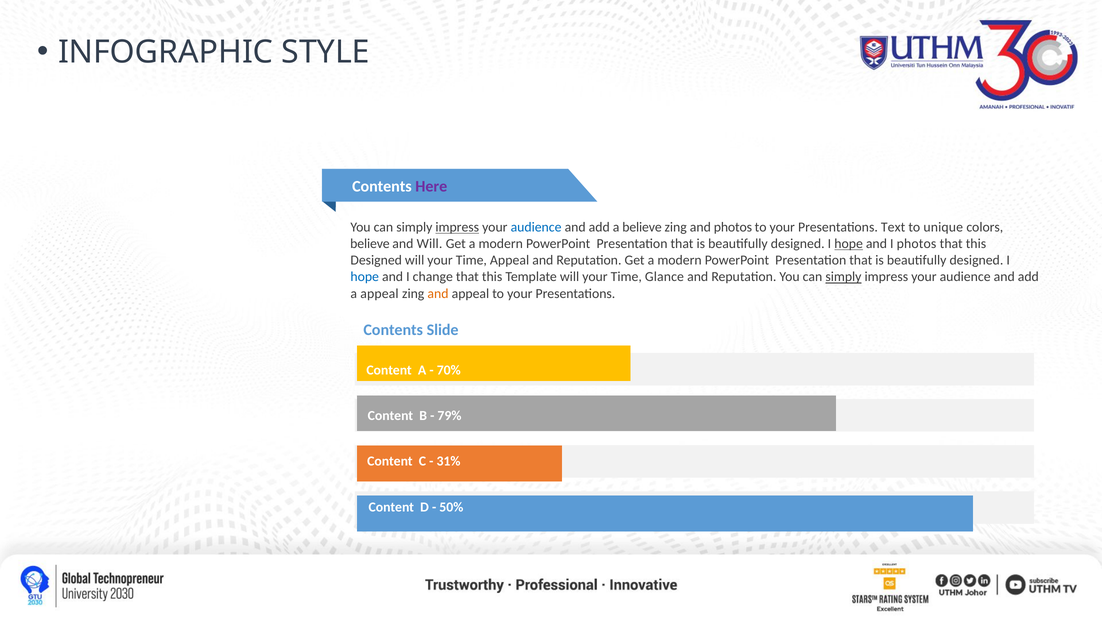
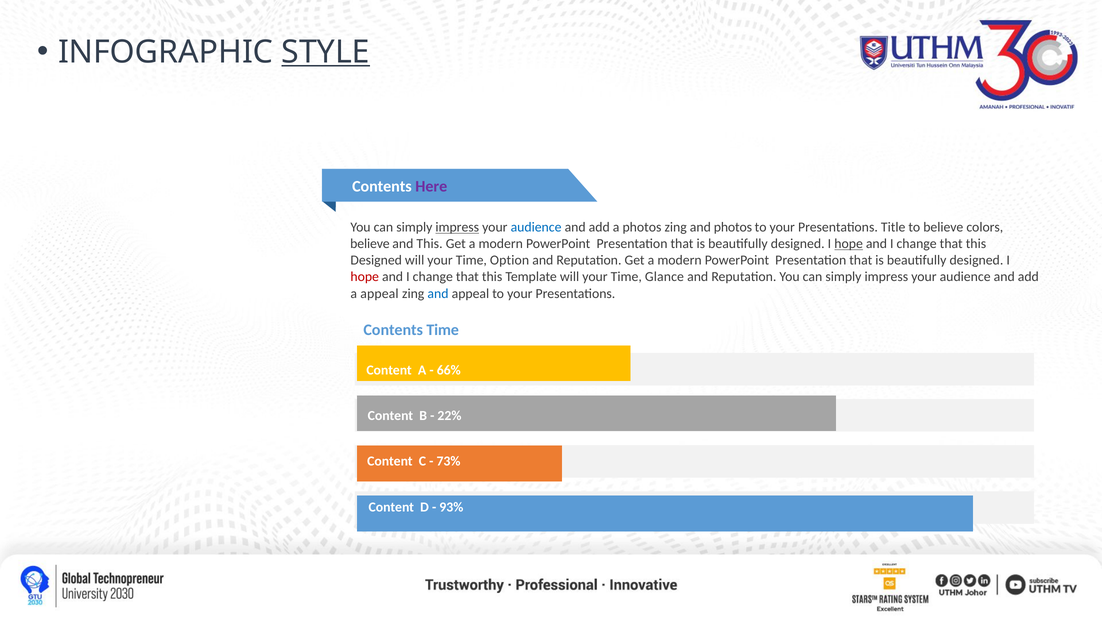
STYLE underline: none -> present
a believe: believe -> photos
Text: Text -> Title
to unique: unique -> believe
and Will: Will -> This
photos at (917, 244): photos -> change
Time Appeal: Appeal -> Option
hope at (365, 277) colour: blue -> red
simply at (843, 277) underline: present -> none
and at (438, 293) colour: orange -> blue
Contents Slide: Slide -> Time
70%: 70% -> 66%
79%: 79% -> 22%
31%: 31% -> 73%
50%: 50% -> 93%
